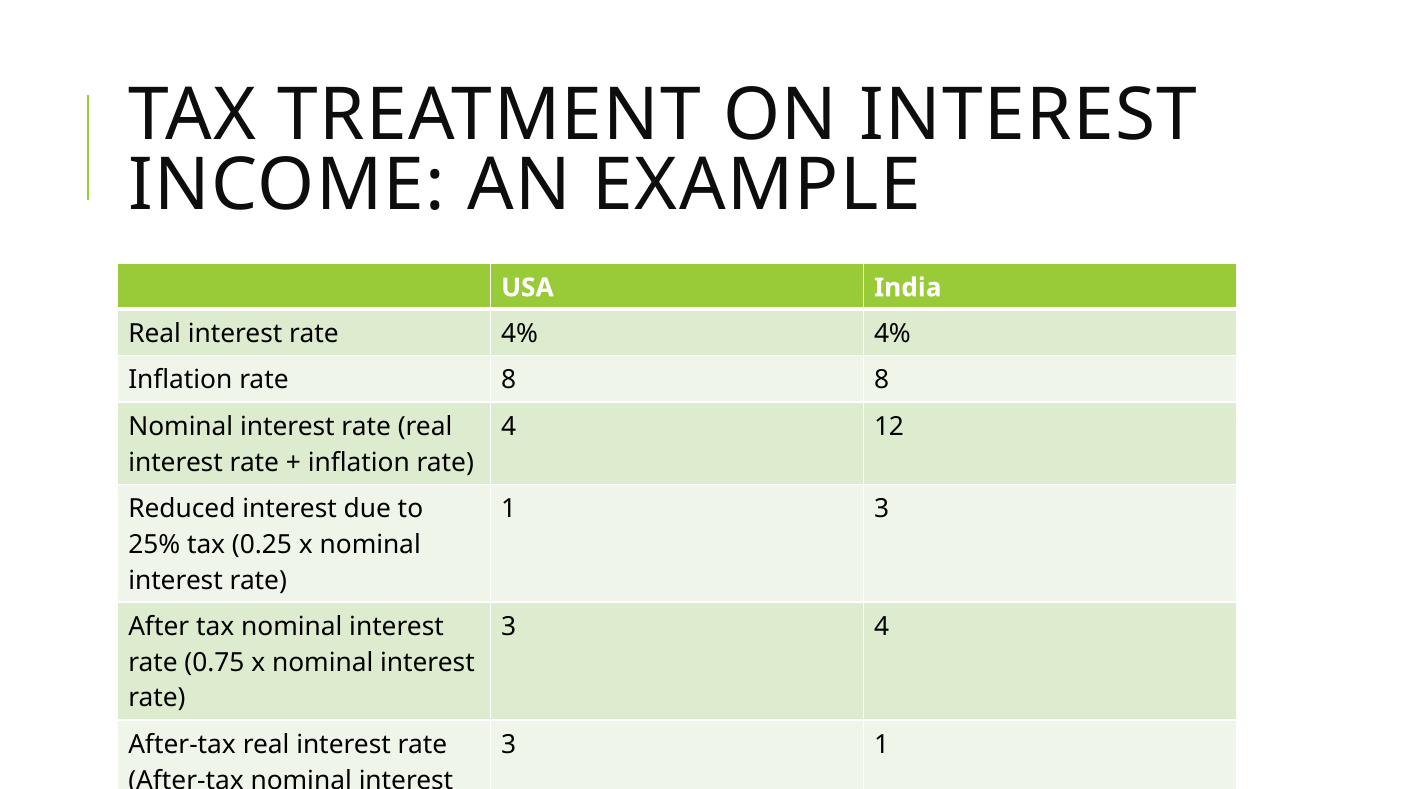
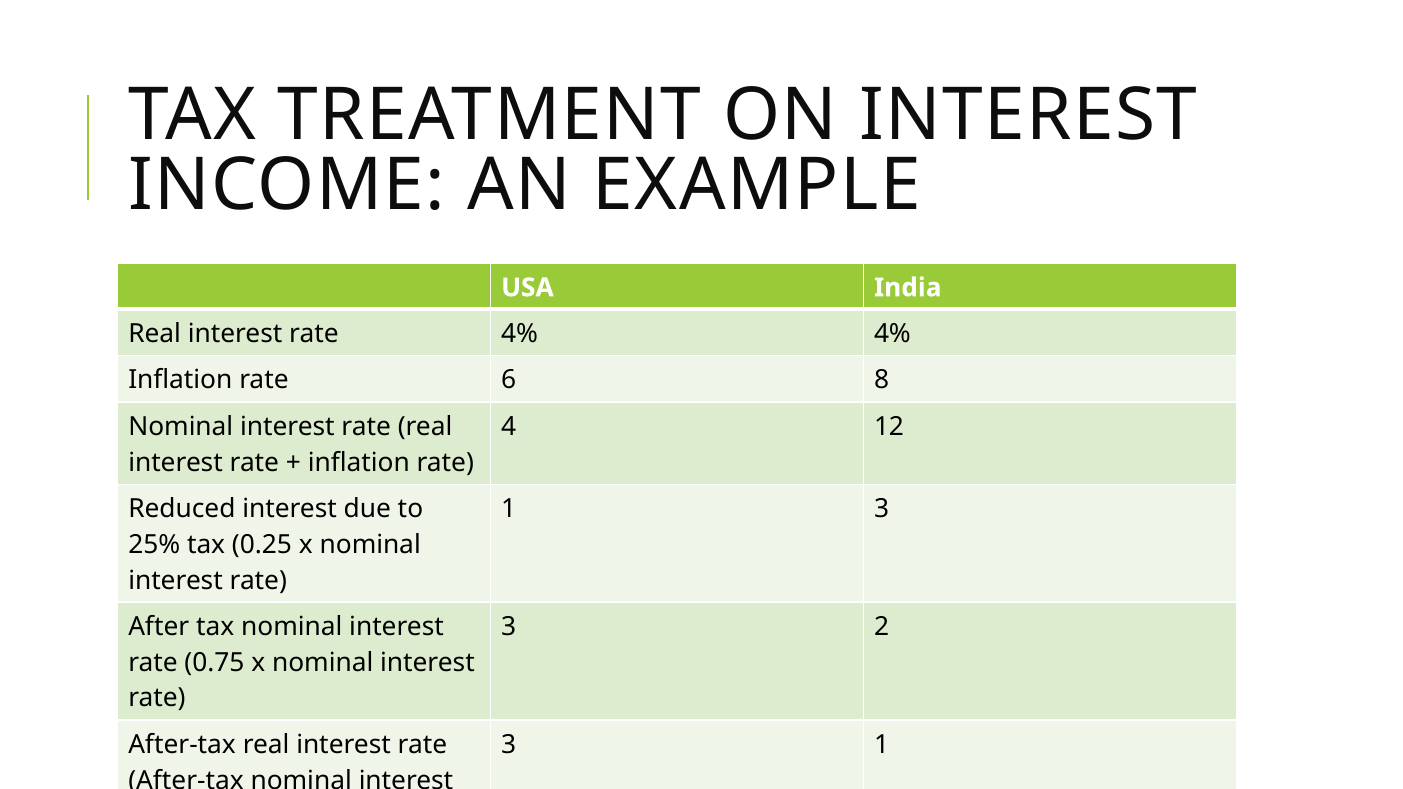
rate 8: 8 -> 6
3 4: 4 -> 2
